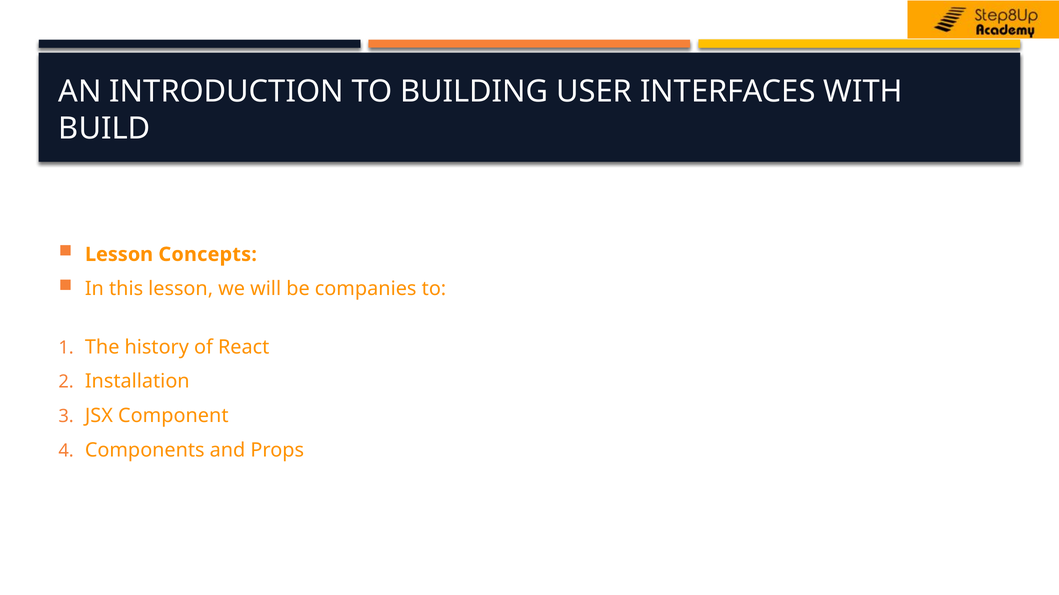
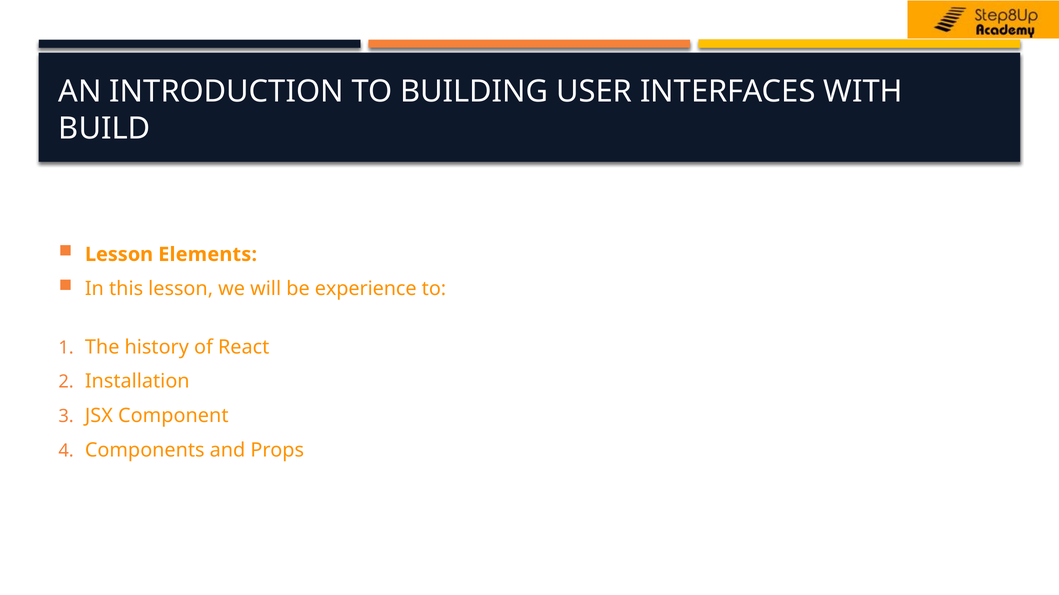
Concepts: Concepts -> Elements
companies: companies -> experience
